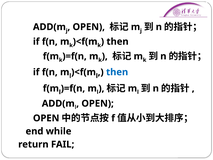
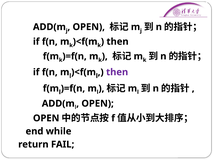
then at (117, 72) colour: blue -> purple
